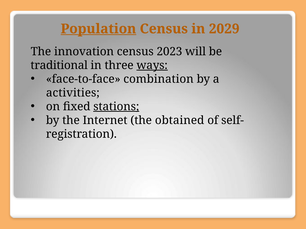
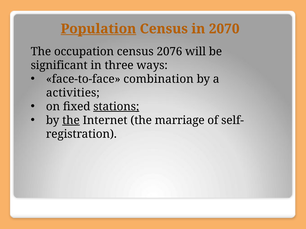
2029: 2029 -> 2070
innovation: innovation -> occupation
2023: 2023 -> 2076
traditional: traditional -> significant
ways underline: present -> none
the at (71, 121) underline: none -> present
obtained: obtained -> marriage
